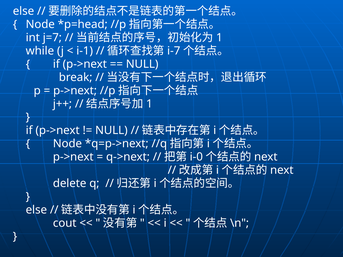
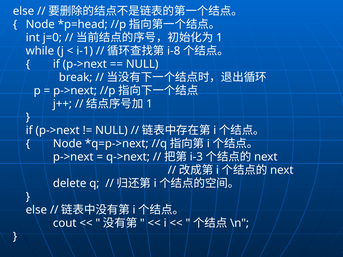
j=7: j=7 -> j=0
i-7: i-7 -> i-8
i-0: i-0 -> i-3
